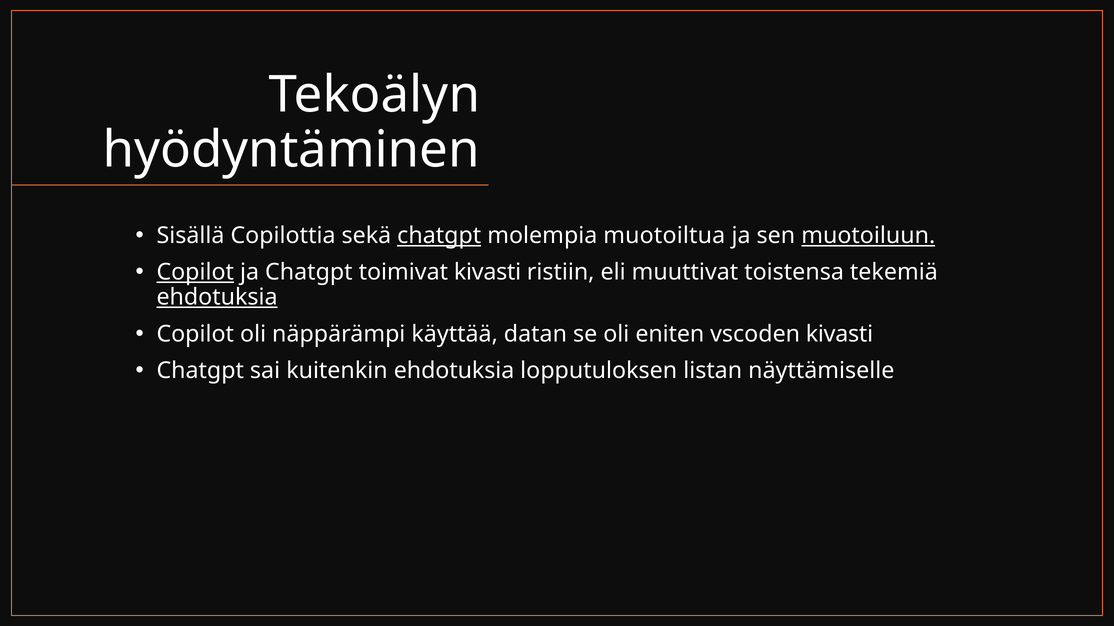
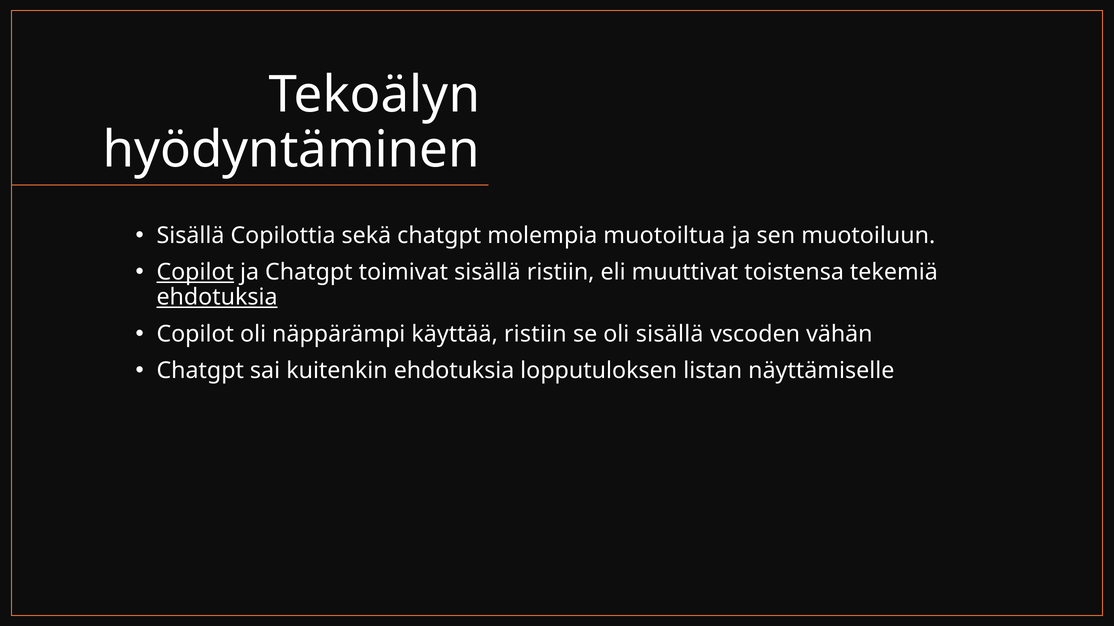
chatgpt at (439, 236) underline: present -> none
muotoiluun underline: present -> none
toimivat kivasti: kivasti -> sisällä
käyttää datan: datan -> ristiin
oli eniten: eniten -> sisällä
vscoden kivasti: kivasti -> vähän
